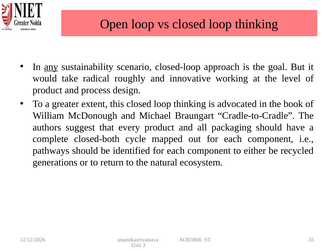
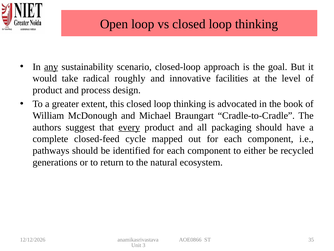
working: working -> facilities
every underline: none -> present
closed-both: closed-both -> closed-feed
